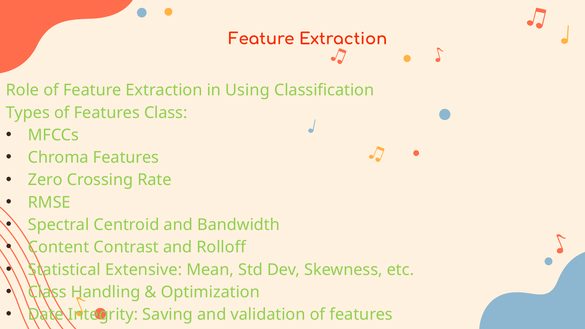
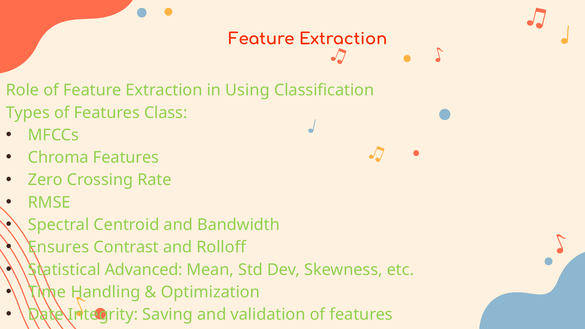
Content: Content -> Ensures
Extensive: Extensive -> Advanced
Class at (47, 292): Class -> Time
